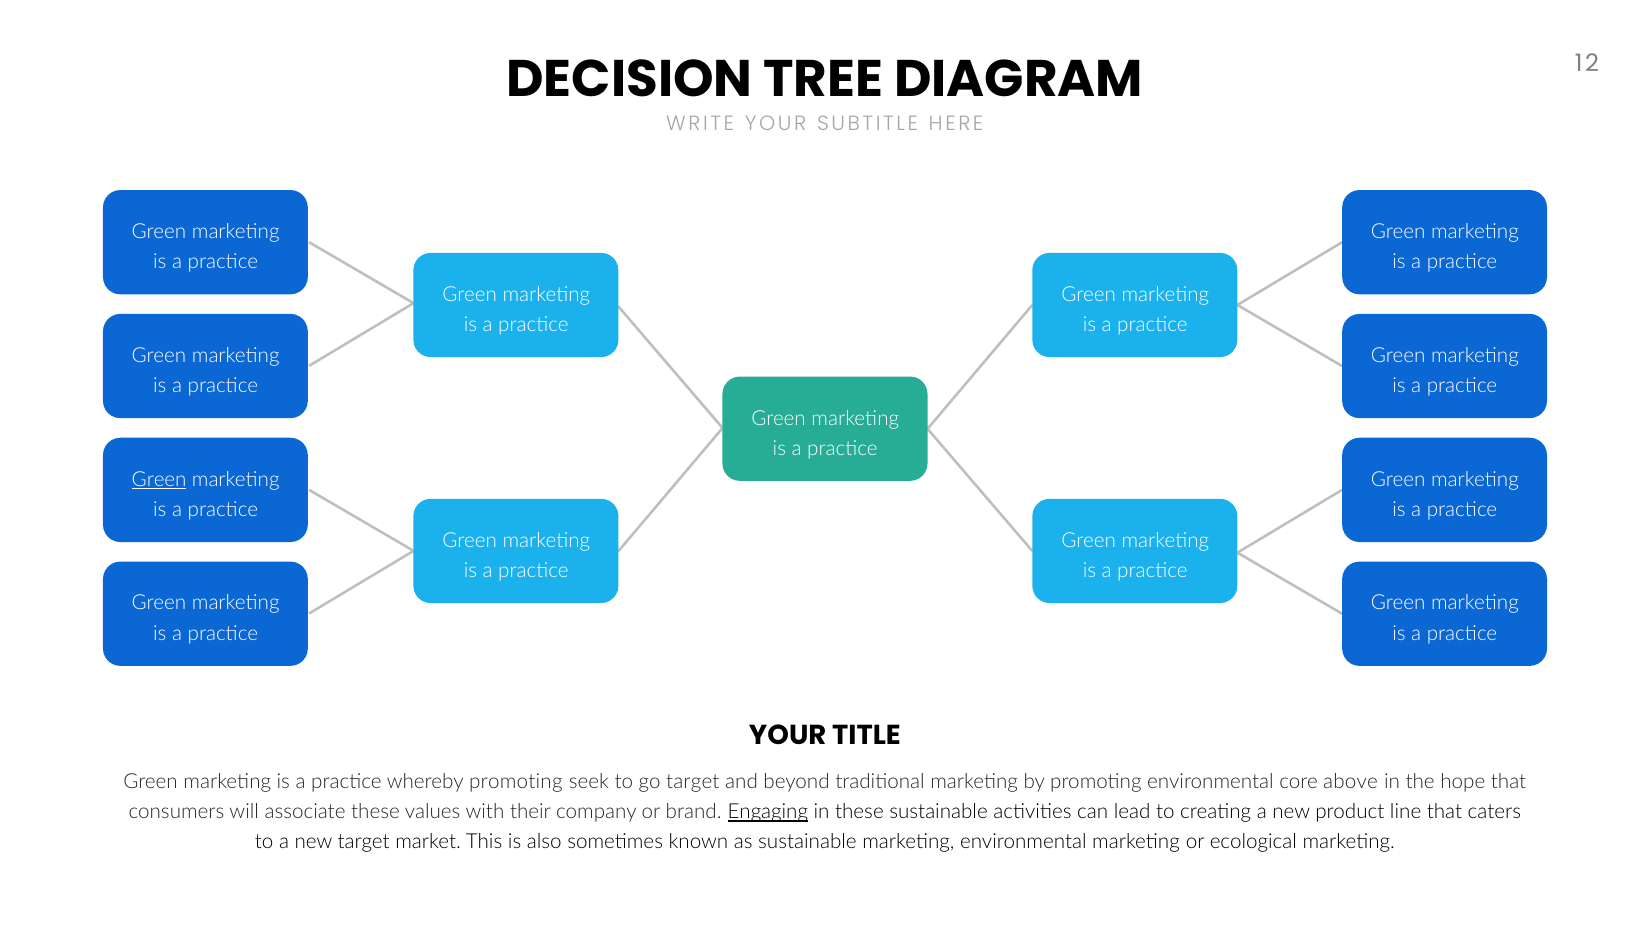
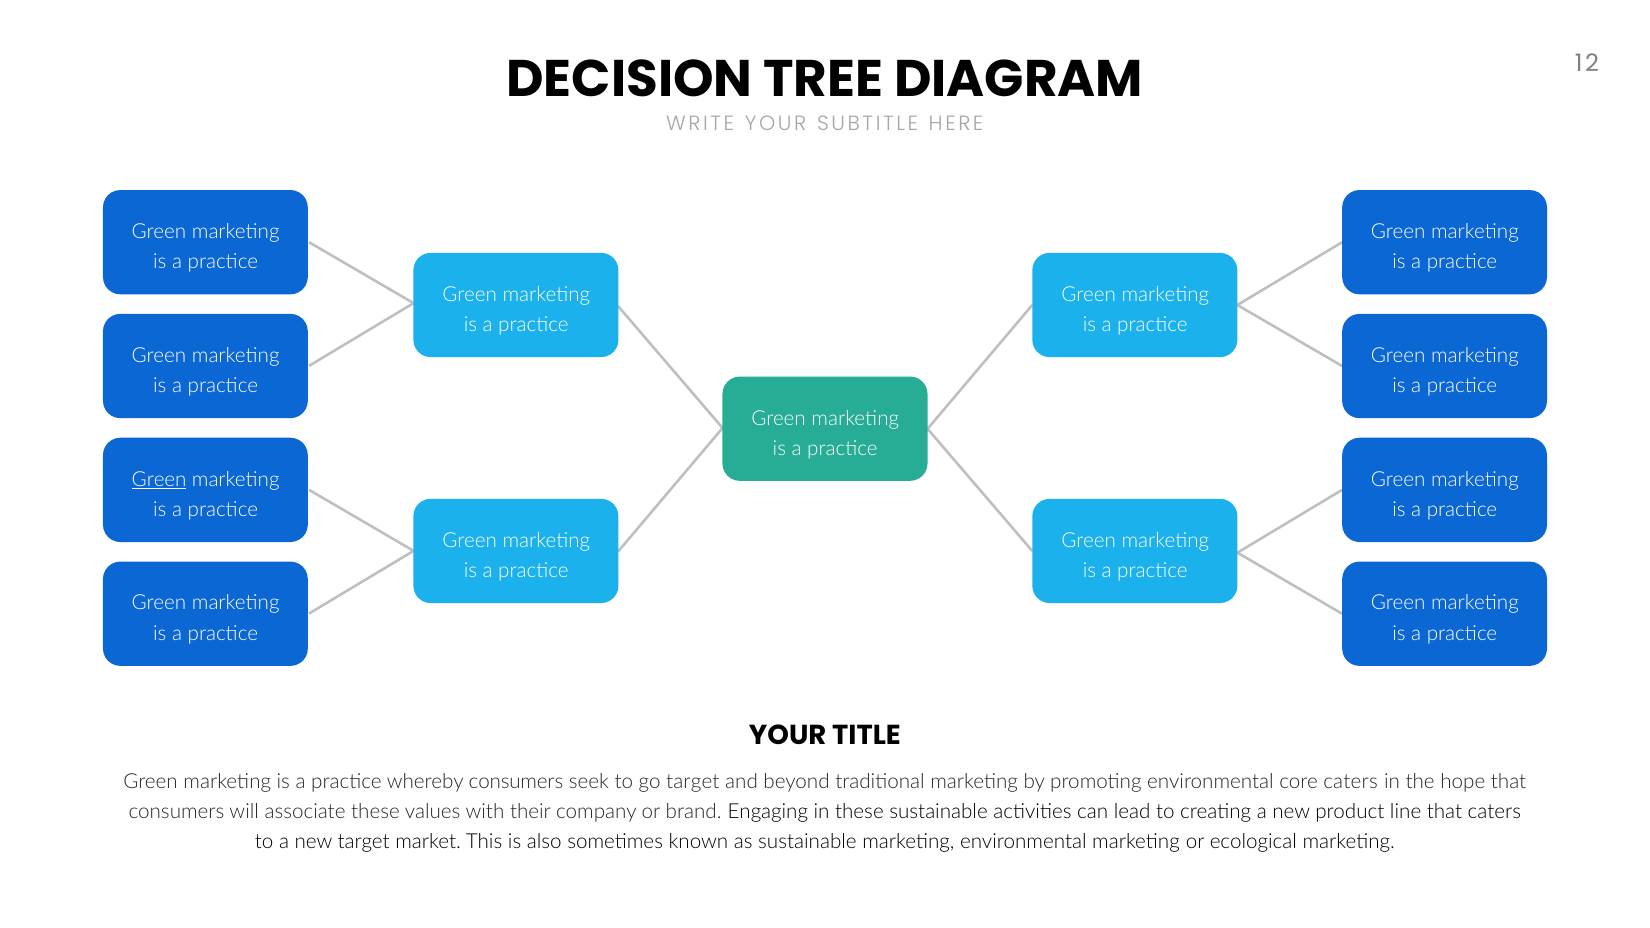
whereby promoting: promoting -> consumers
core above: above -> caters
Engaging underline: present -> none
